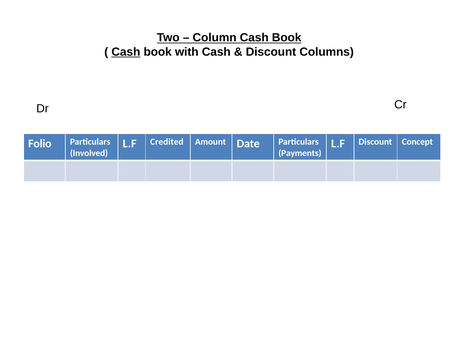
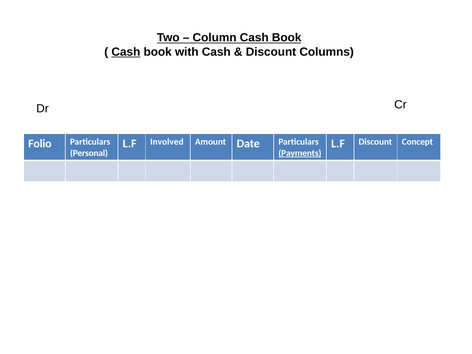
Credited: Credited -> Involved
Involved: Involved -> Personal
Payments underline: none -> present
